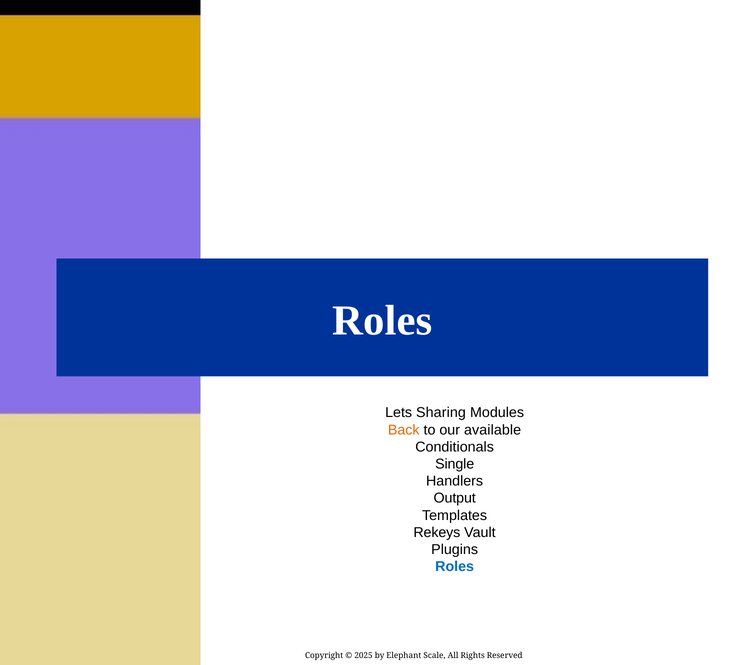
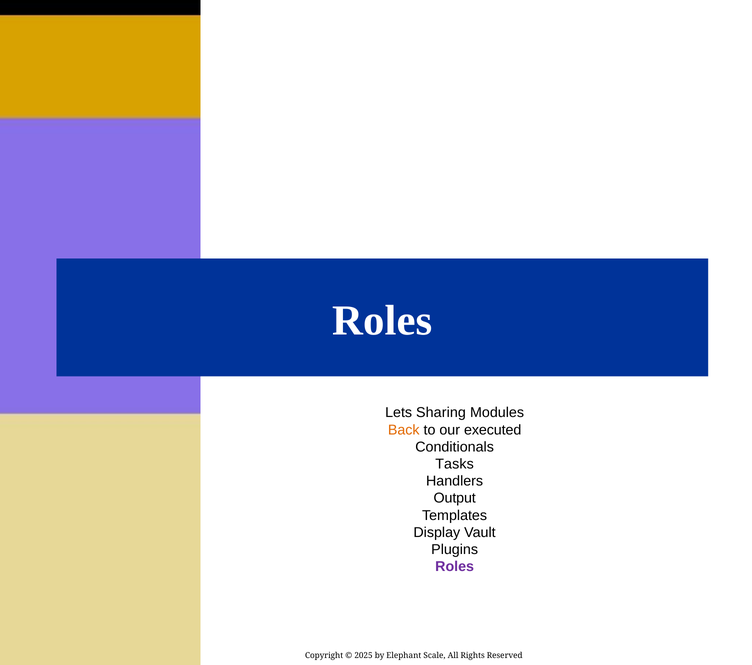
available: available -> executed
Single: Single -> Tasks
Rekeys: Rekeys -> Display
Roles at (455, 567) colour: blue -> purple
